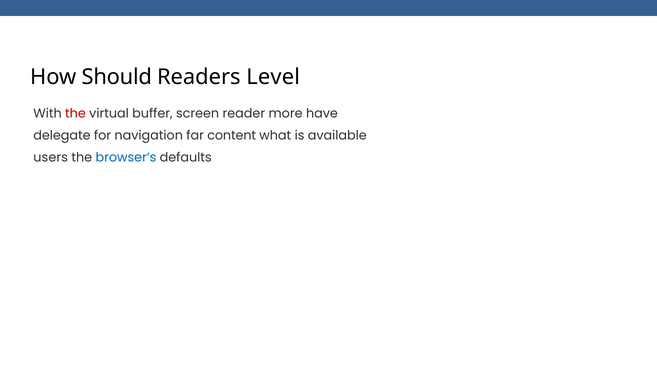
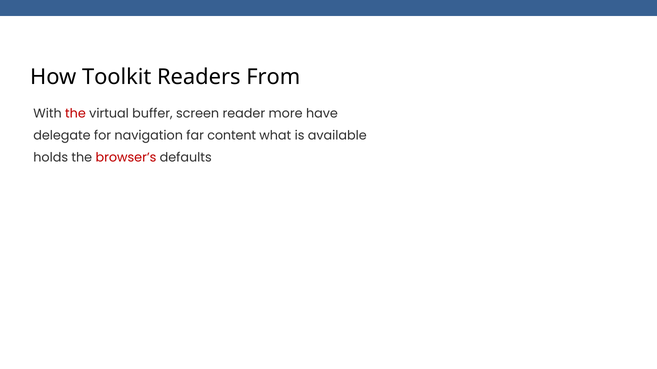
Should: Should -> Toolkit
Level: Level -> From
users: users -> holds
browser’s colour: blue -> red
